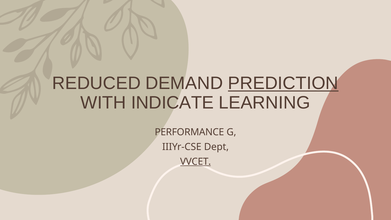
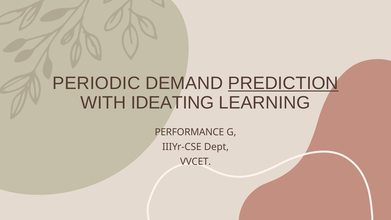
REDUCED: REDUCED -> PERIODIC
INDICATE: INDICATE -> IDEATING
VVCET underline: present -> none
